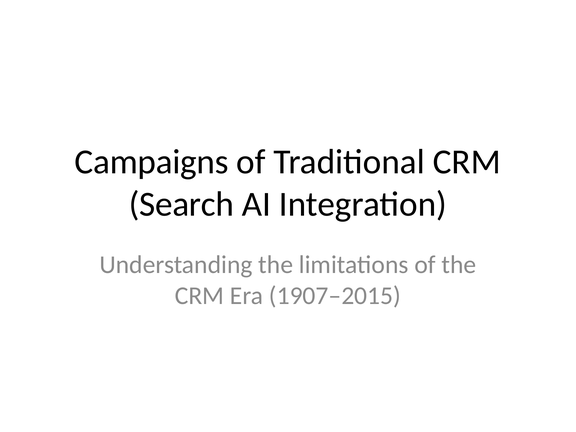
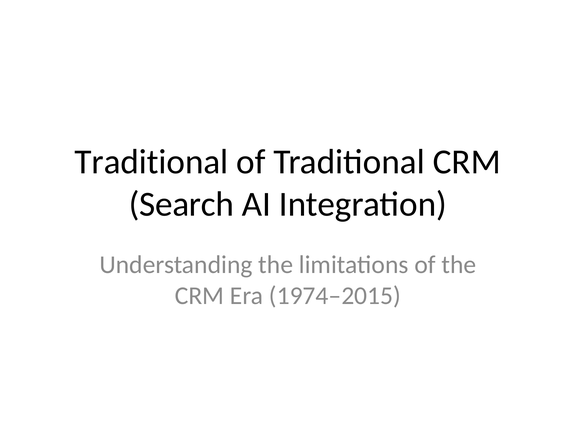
Campaigns at (152, 162): Campaigns -> Traditional
1907–2015: 1907–2015 -> 1974–2015
